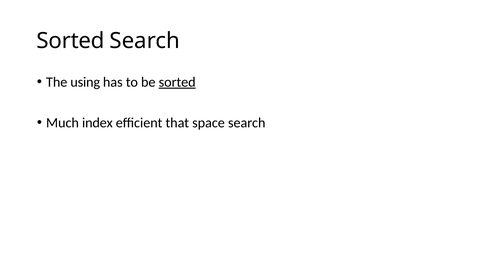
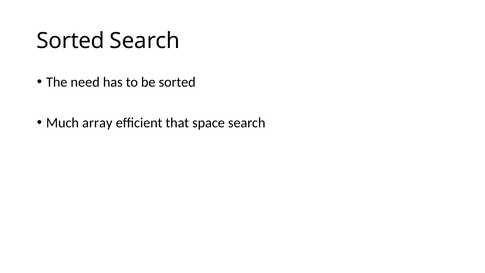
using: using -> need
sorted at (177, 82) underline: present -> none
index: index -> array
